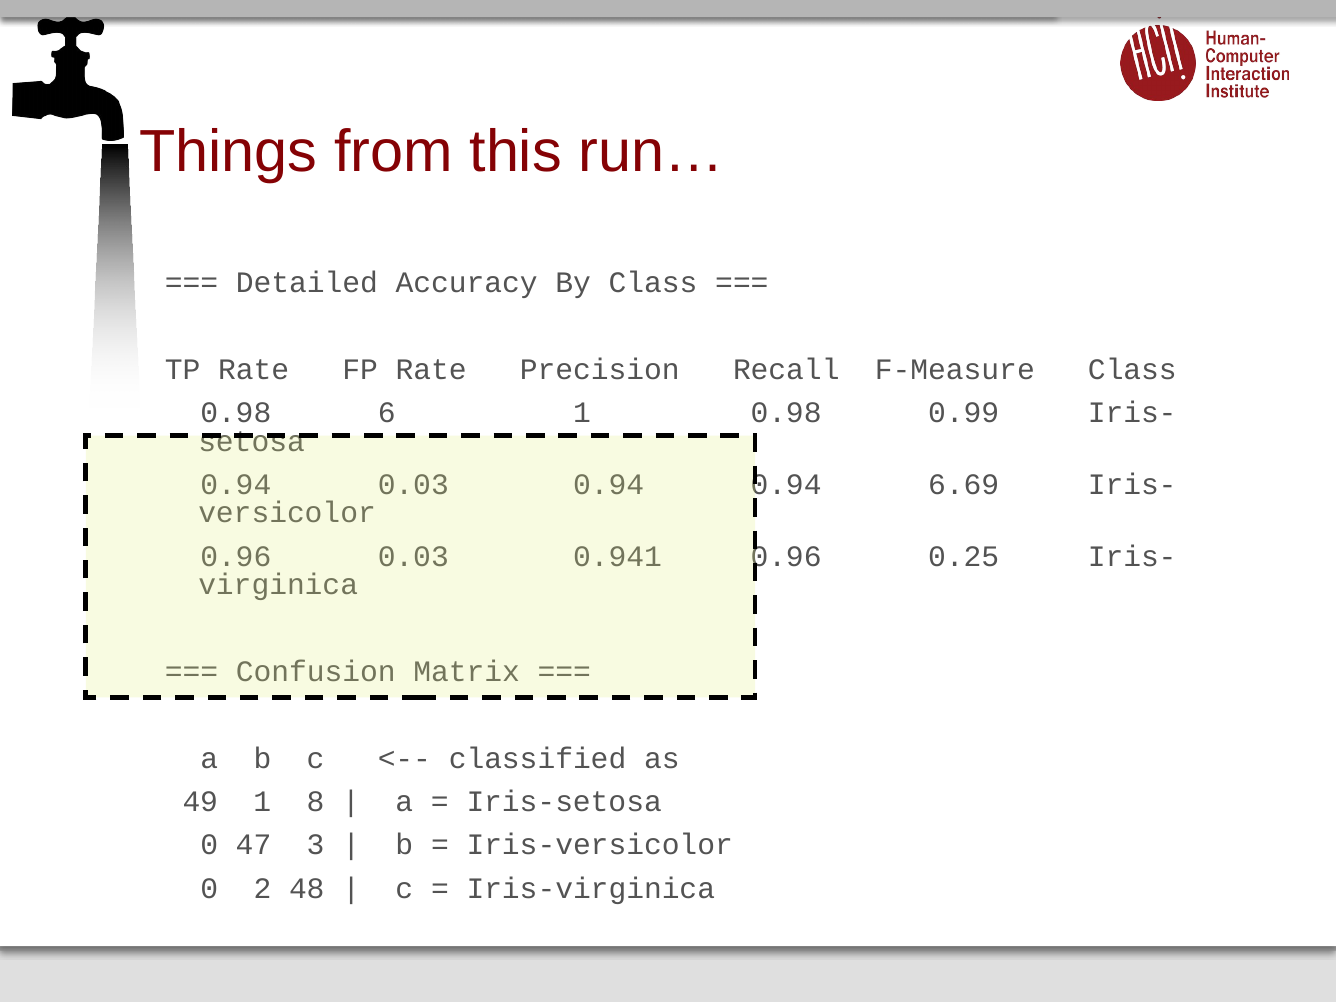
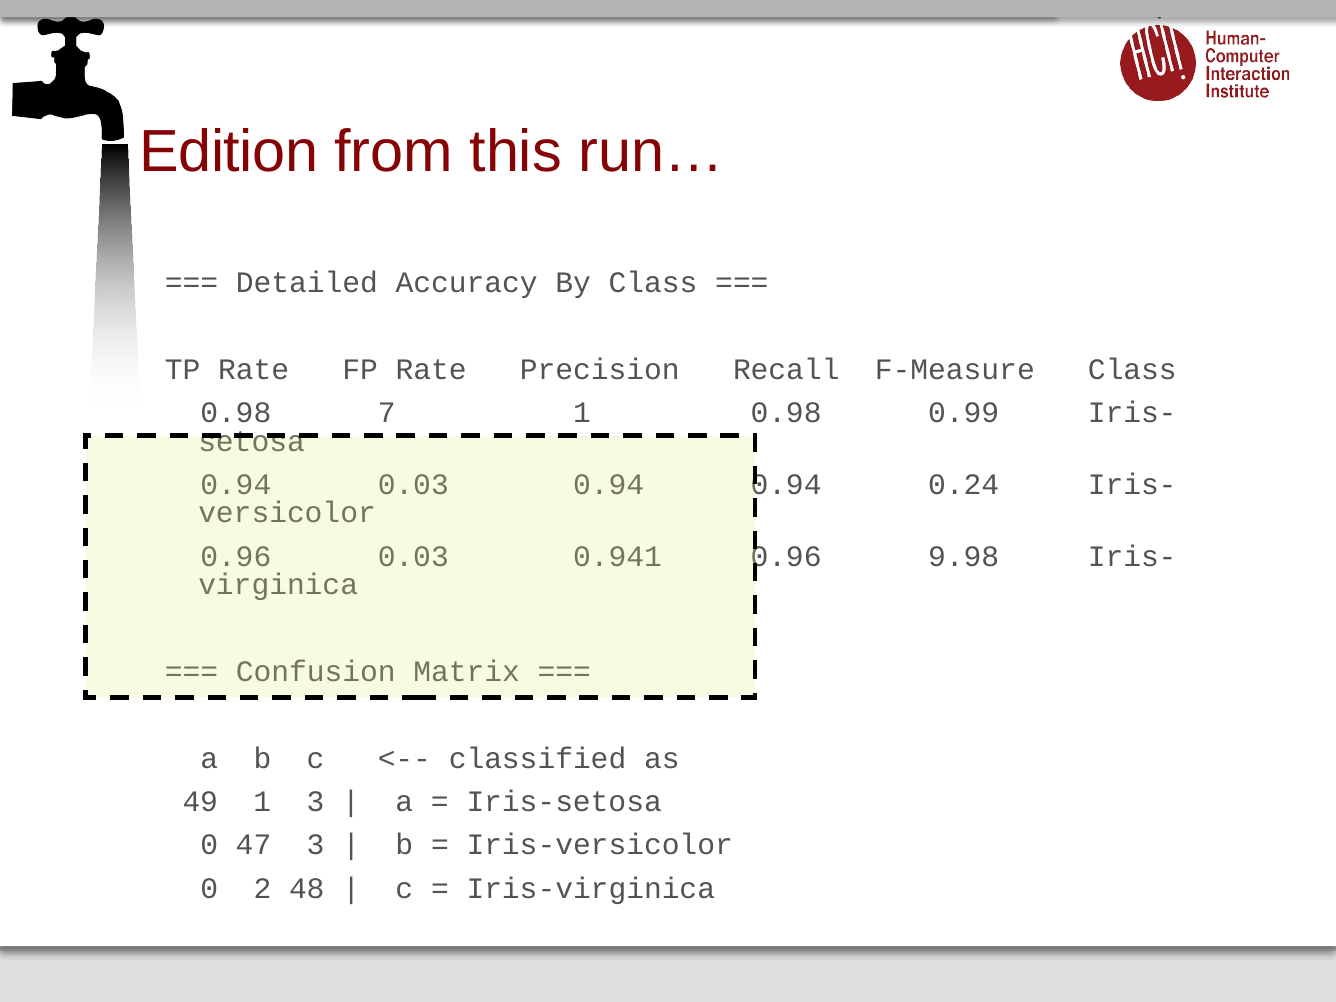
Things: Things -> Edition
6: 6 -> 7
6.69: 6.69 -> 0.24
0.25: 0.25 -> 9.98
1 8: 8 -> 3
